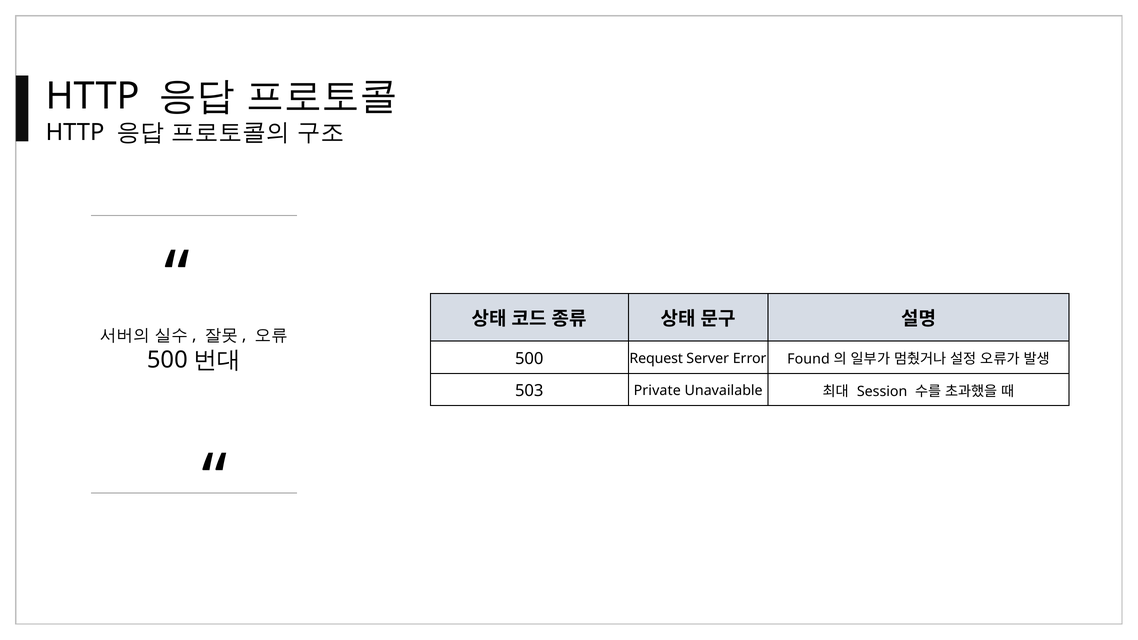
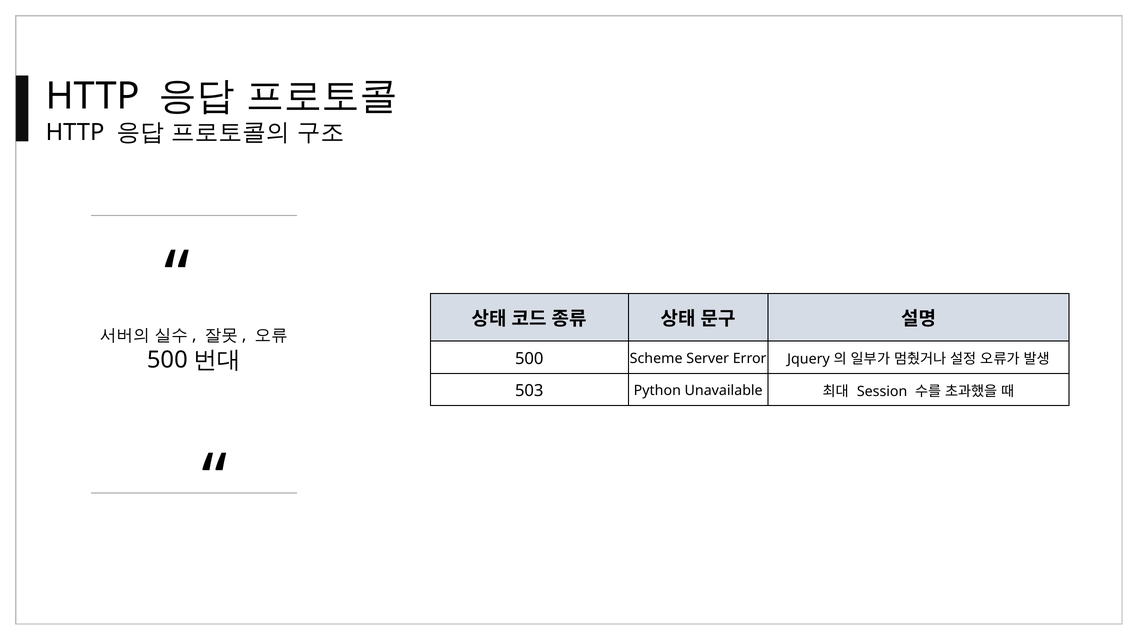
Request: Request -> Scheme
Found: Found -> Jquery
Private: Private -> Python
